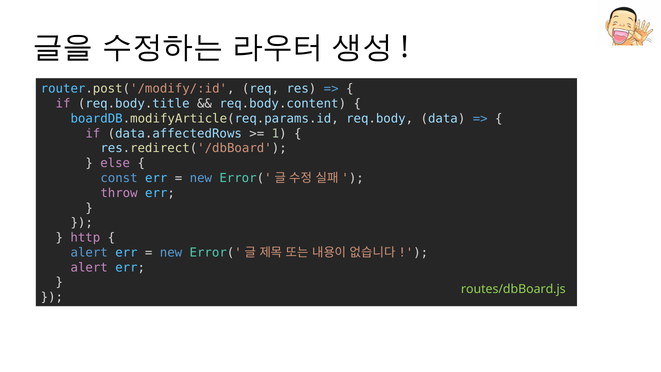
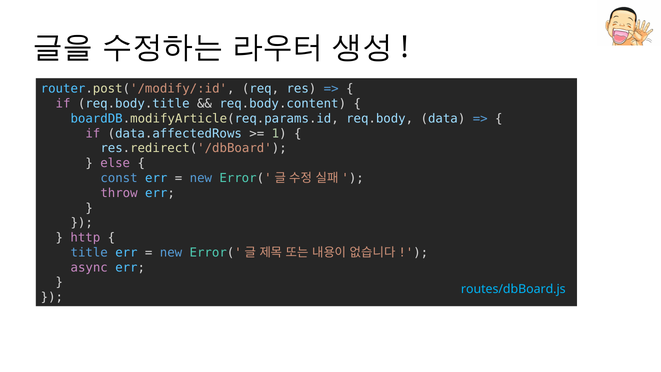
alert at (89, 252): alert -> title
alert at (89, 267): alert -> async
routes/dbBoard.js colour: light green -> light blue
